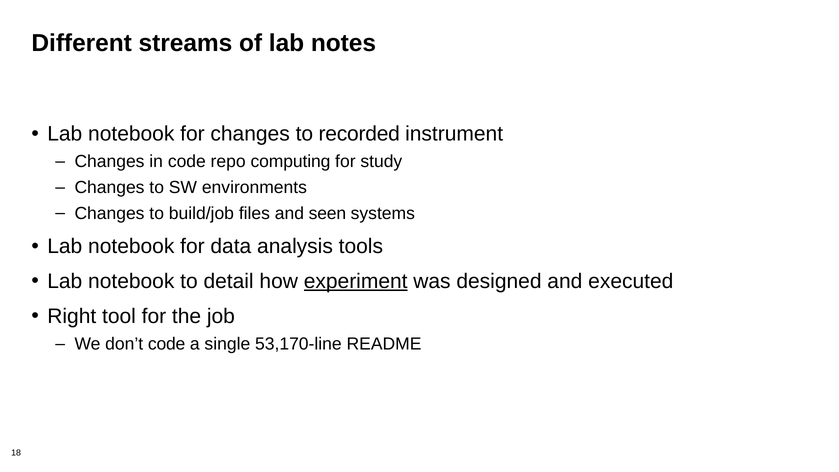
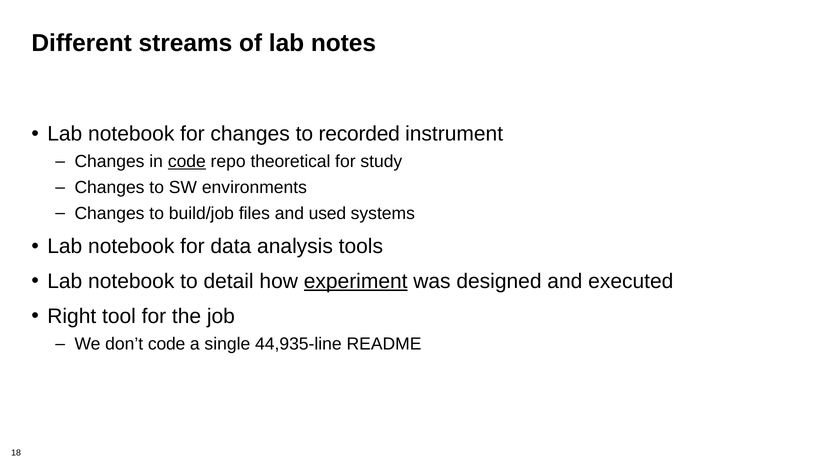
code at (187, 162) underline: none -> present
computing: computing -> theoretical
seen: seen -> used
53,170-line: 53,170-line -> 44,935-line
